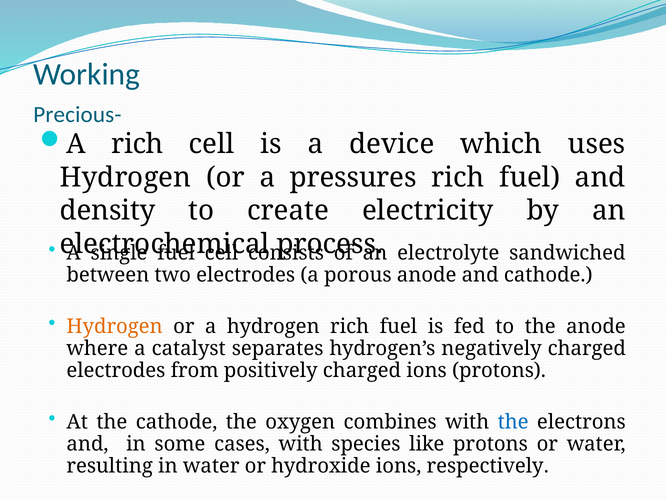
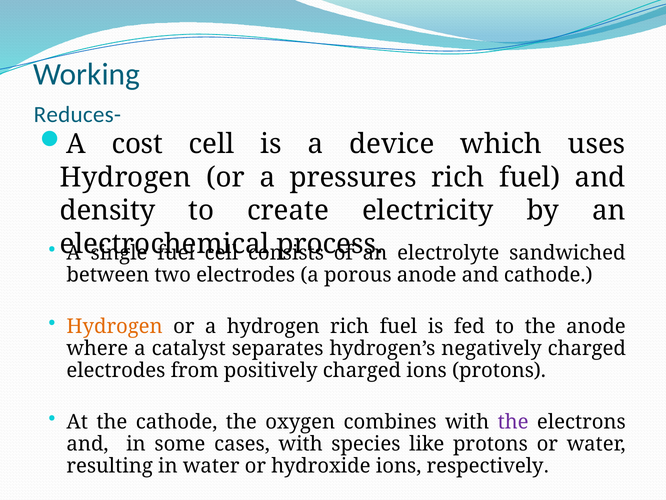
Precious-: Precious- -> Reduces-
A rich: rich -> cost
the at (513, 422) colour: blue -> purple
